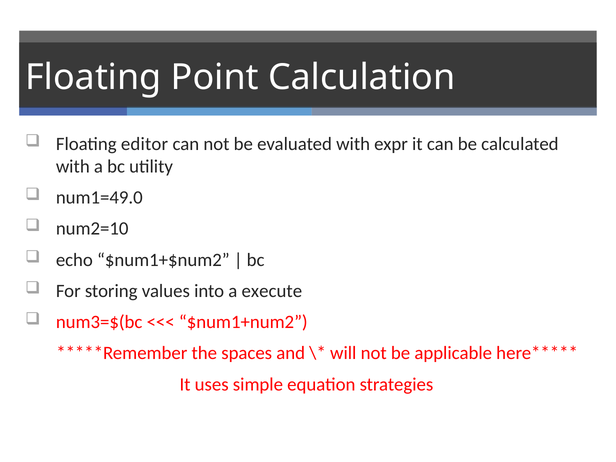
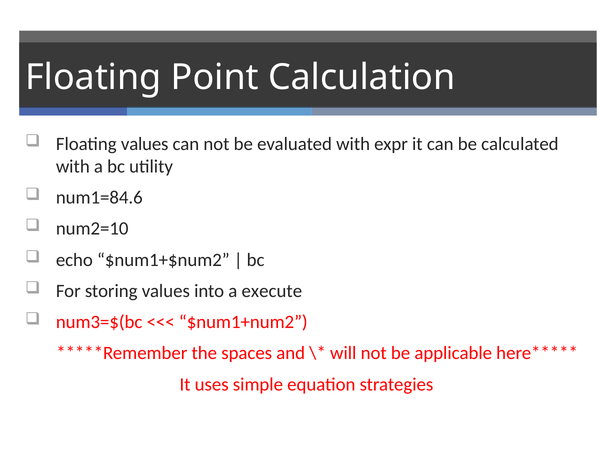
Floating editor: editor -> values
num1=49.0: num1=49.0 -> num1=84.6
